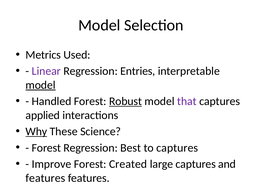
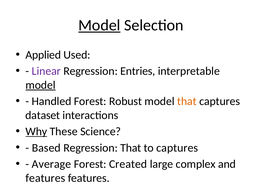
Model at (99, 25) underline: none -> present
Metrics: Metrics -> Applied
Robust underline: present -> none
that at (187, 102) colour: purple -> orange
applied: applied -> dataset
Forest at (46, 148): Forest -> Based
Regression Best: Best -> That
Improve: Improve -> Average
large captures: captures -> complex
